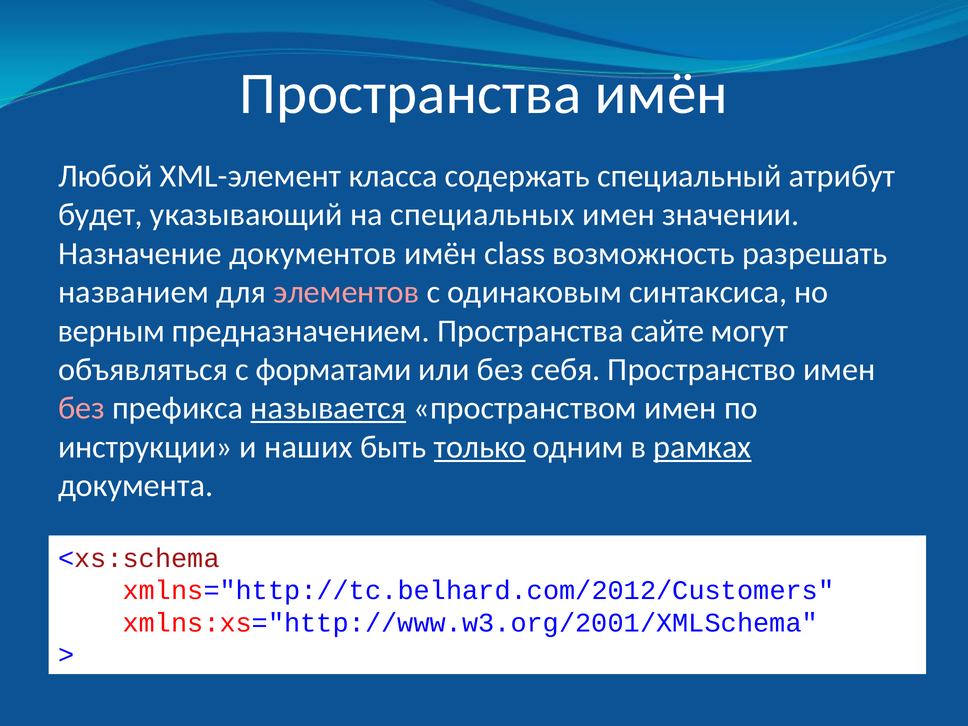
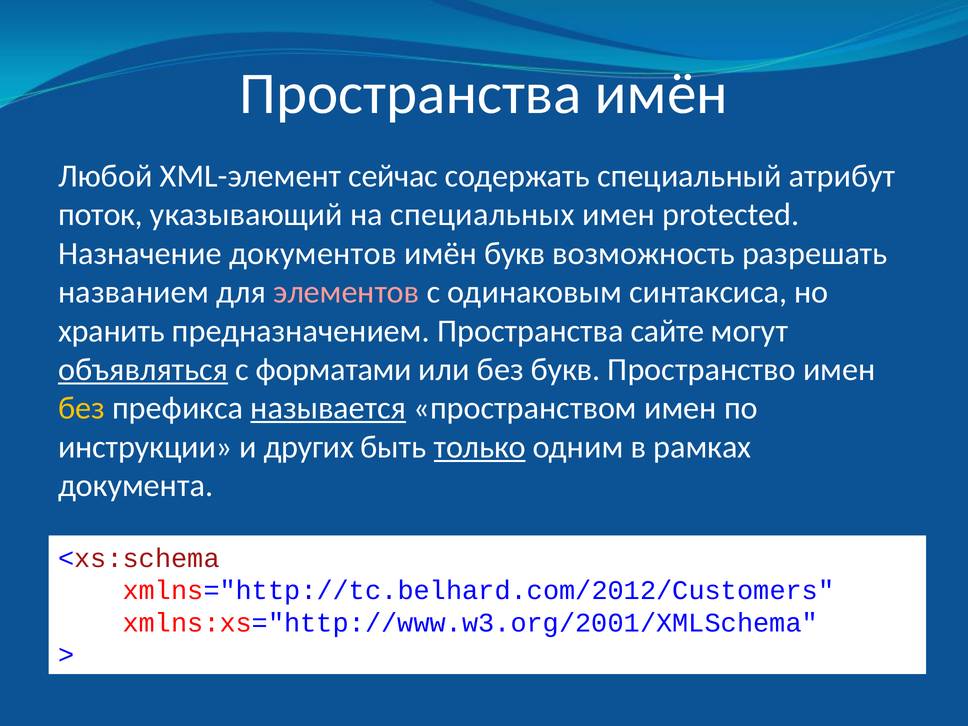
класса: класса -> сейчас
будет: будет -> поток
значении: значении -> protected
имён class: class -> букв
верным: верным -> хранить
объявляться underline: none -> present
без себя: себя -> букв
без at (81, 408) colour: pink -> yellow
наших: наших -> других
рамках underline: present -> none
